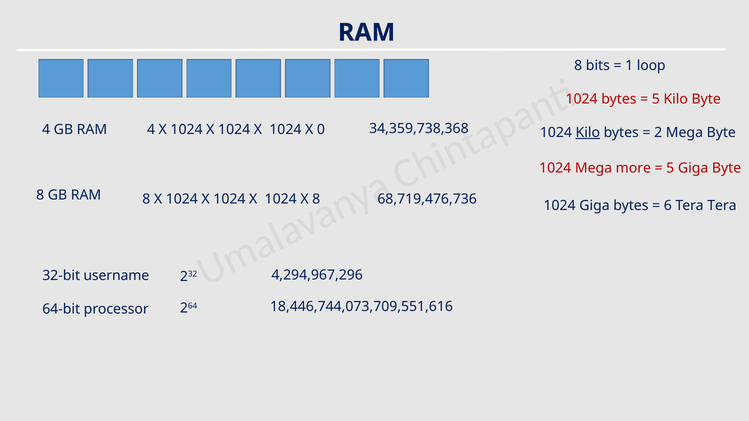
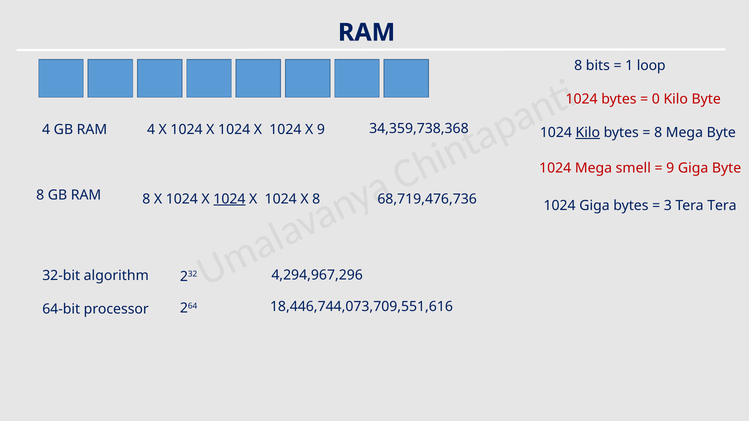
5 at (656, 99): 5 -> 0
X 0: 0 -> 9
2 at (658, 133): 2 -> 8
more: more -> smell
5 at (670, 168): 5 -> 9
1024 at (229, 199) underline: none -> present
6: 6 -> 3
username: username -> algorithm
